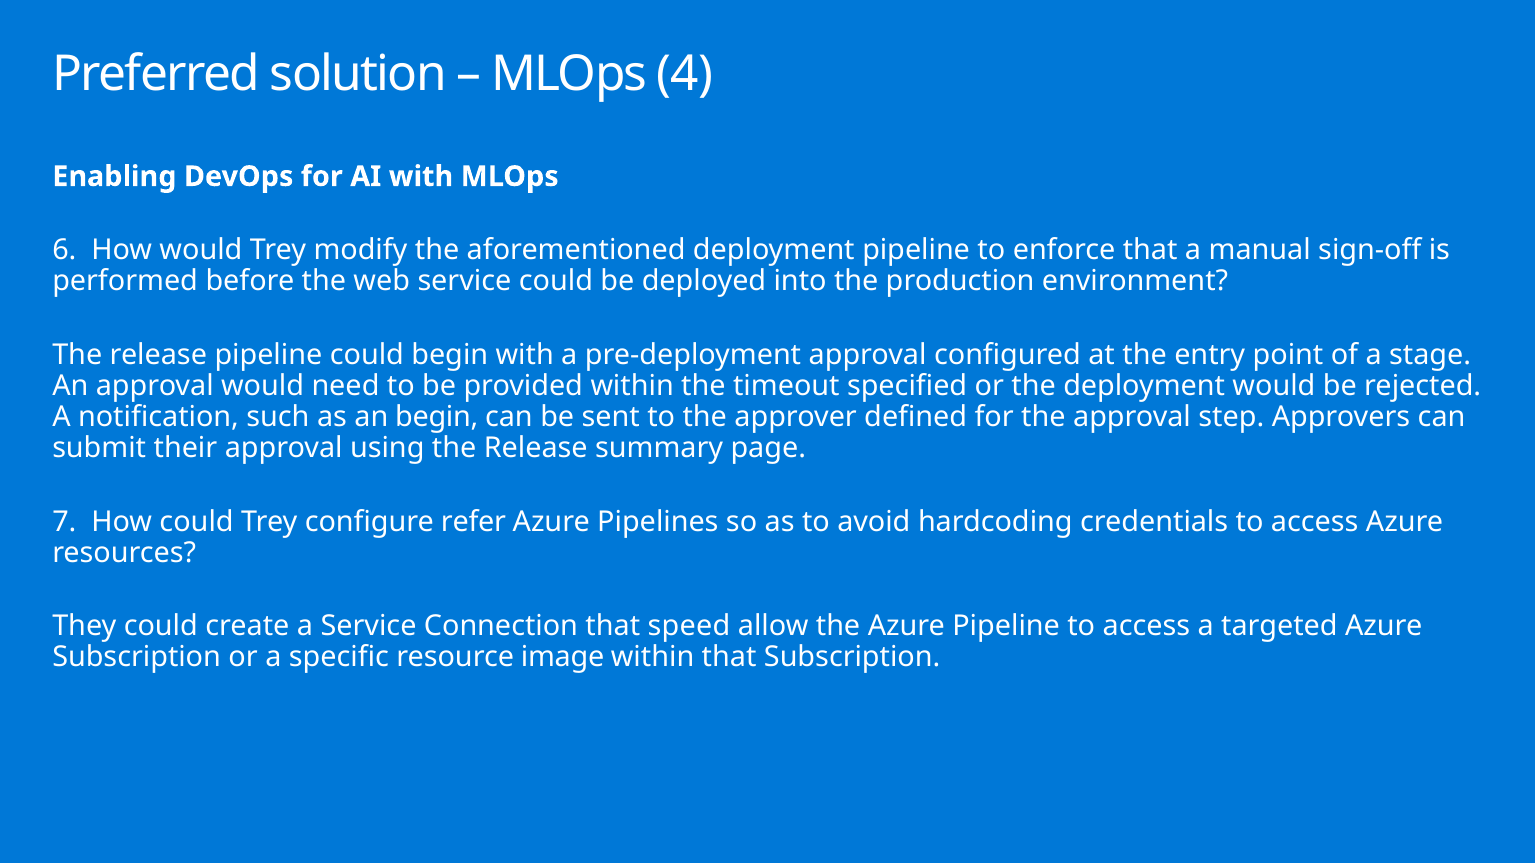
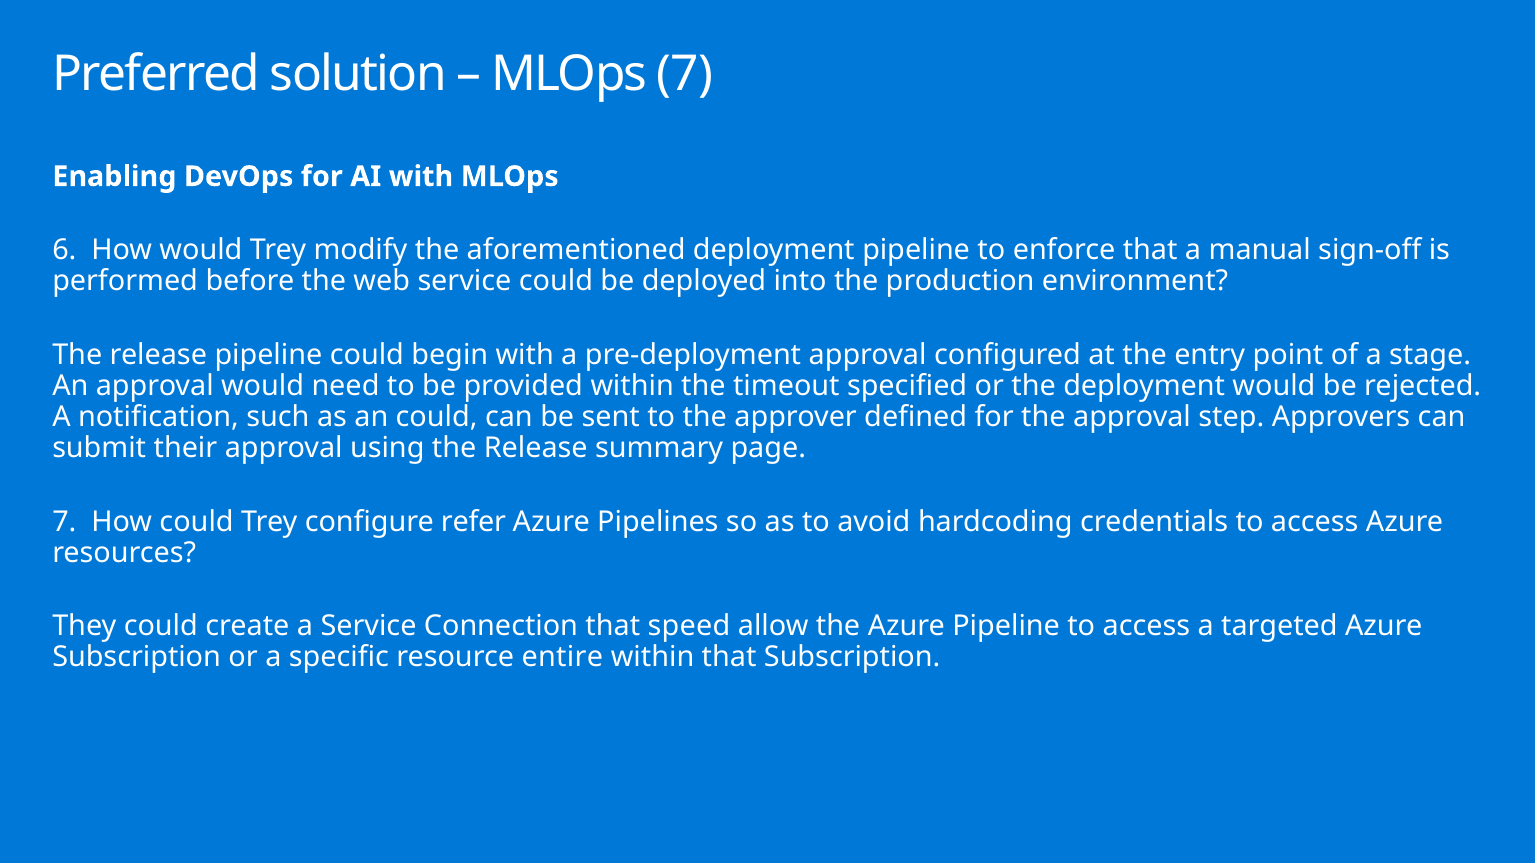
MLOps 4: 4 -> 7
an begin: begin -> could
image: image -> entire
